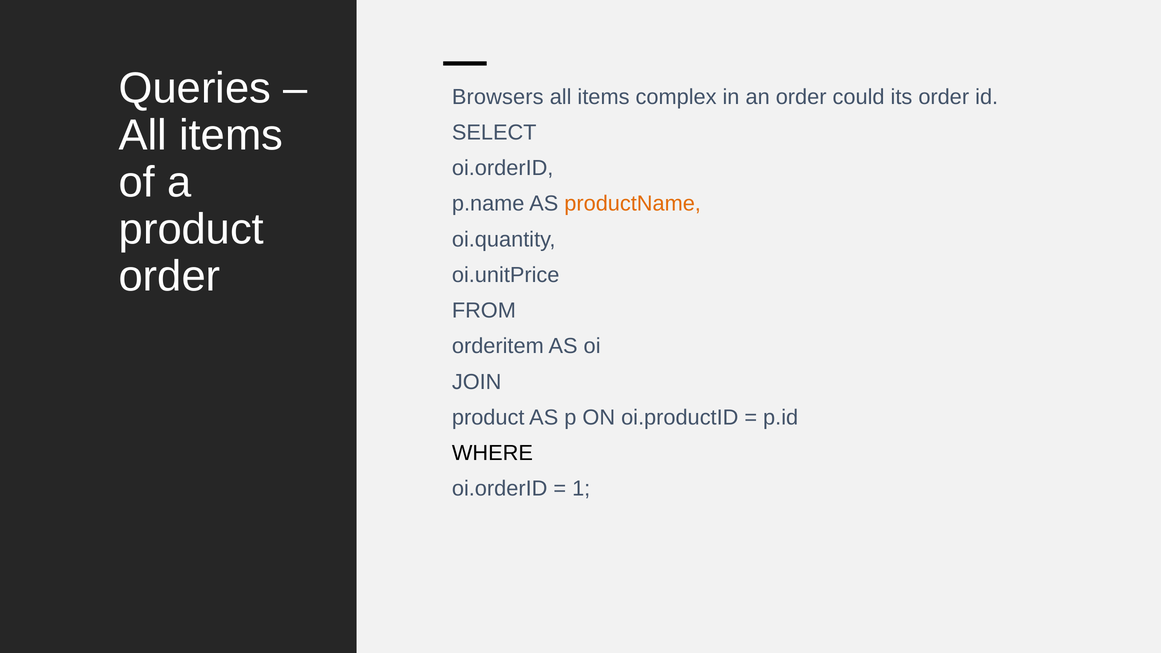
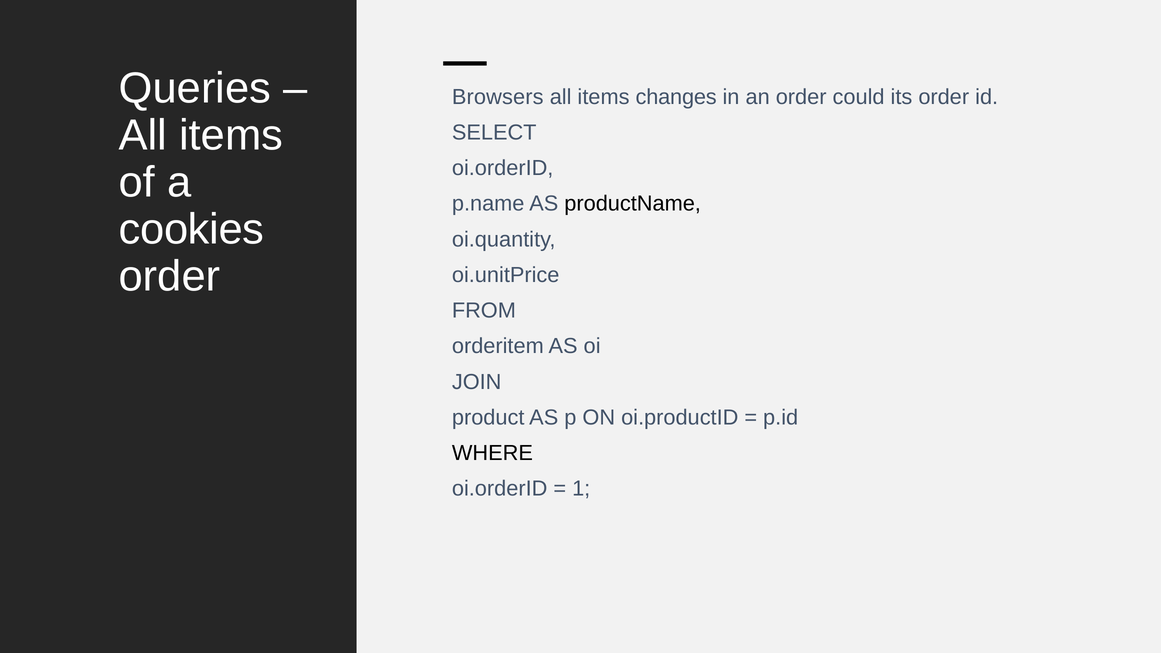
complex: complex -> changes
productName colour: orange -> black
product at (191, 229): product -> cookies
